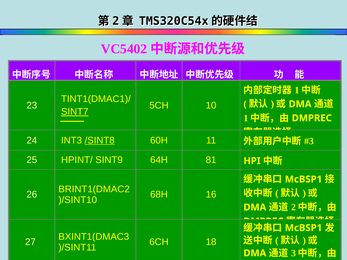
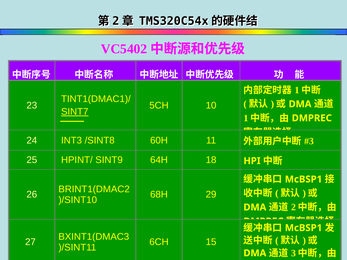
/SINT8 underline: present -> none
81: 81 -> 18
16: 16 -> 29
18: 18 -> 15
